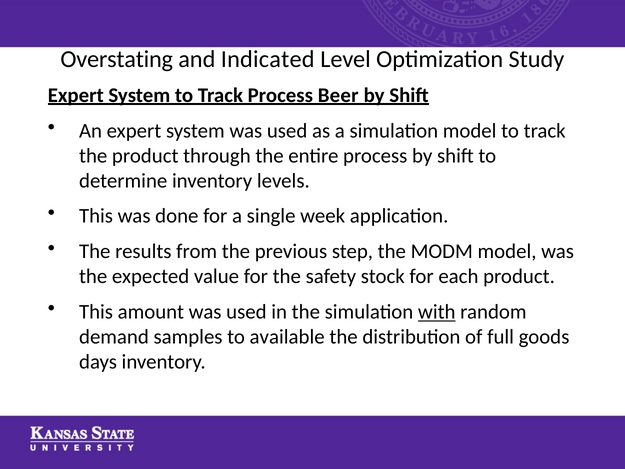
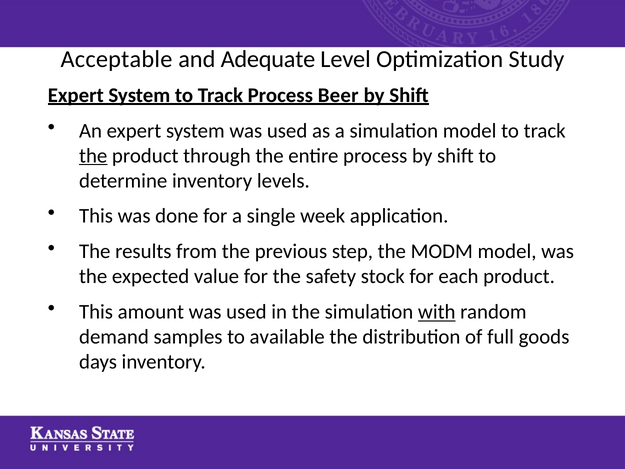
Overstating: Overstating -> Acceptable
Indicated: Indicated -> Adequate
the at (93, 156) underline: none -> present
